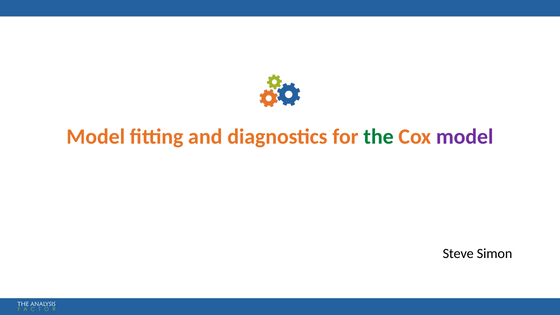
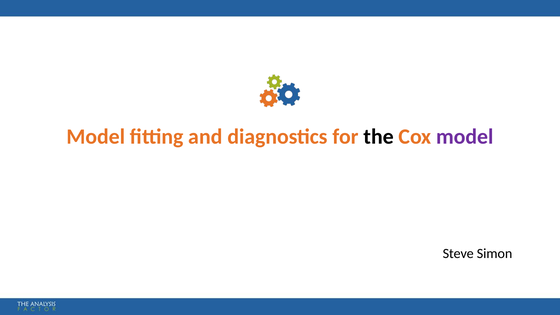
the colour: green -> black
